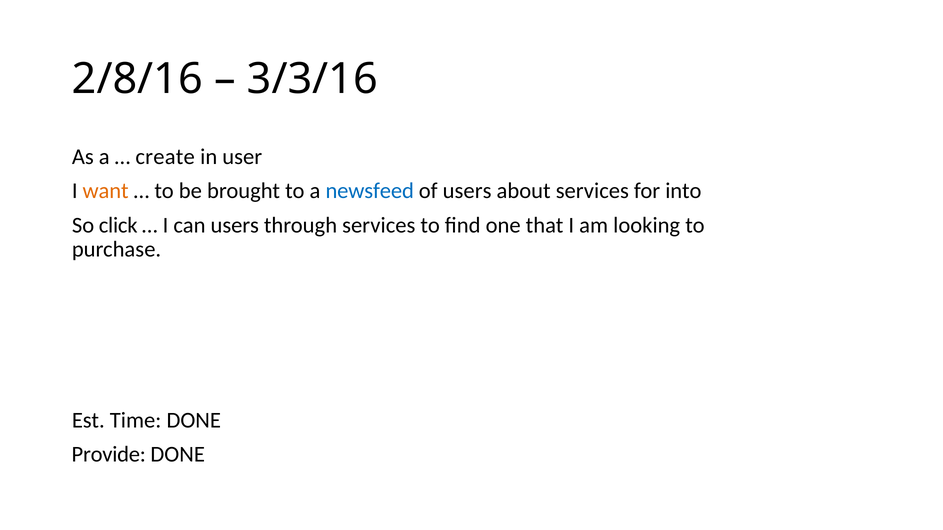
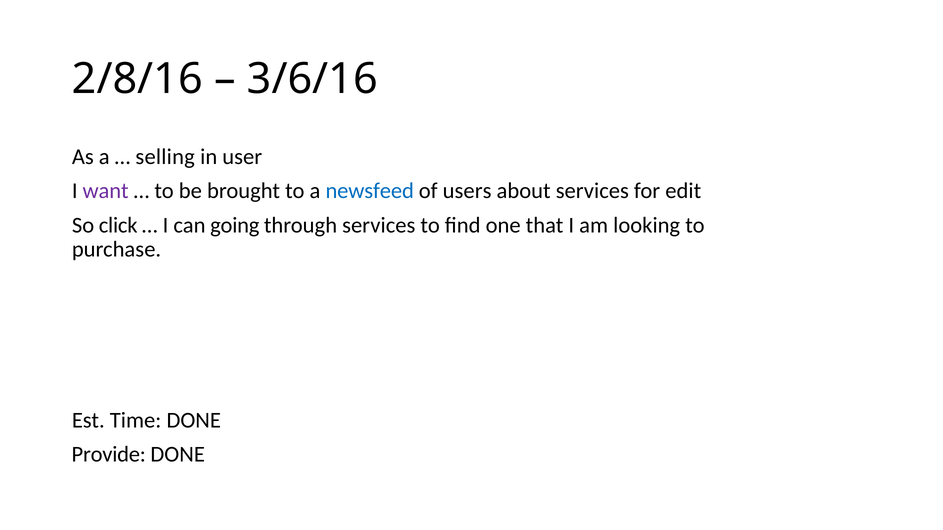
3/3/16: 3/3/16 -> 3/6/16
create: create -> selling
want colour: orange -> purple
into: into -> edit
can users: users -> going
